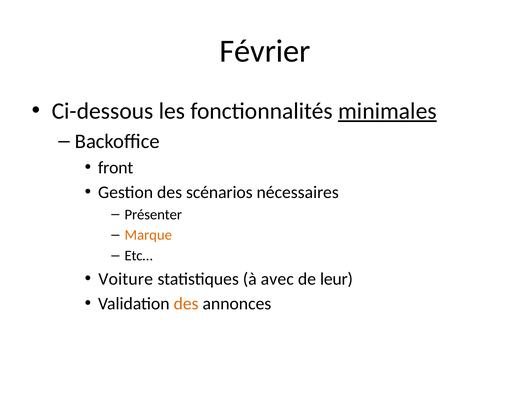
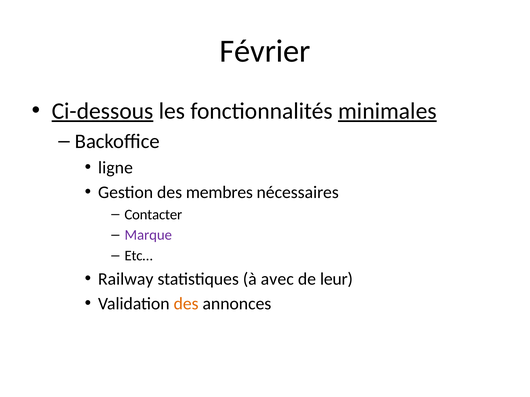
Ci-dessous underline: none -> present
front: front -> ligne
scénarios: scénarios -> membres
Présenter: Présenter -> Contacter
Marque colour: orange -> purple
Voiture: Voiture -> Railway
